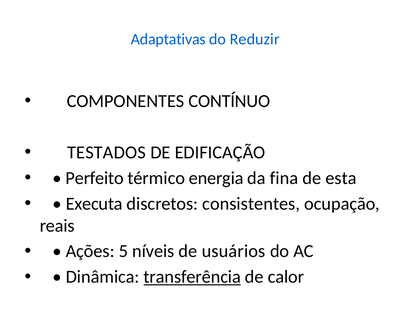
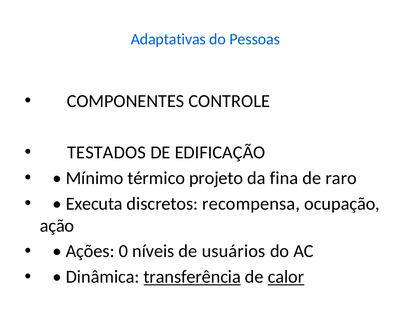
Reduzir: Reduzir -> Pessoas
CONTÍNUO: CONTÍNUO -> CONTROLE
Perfeito: Perfeito -> Mínimo
energia: energia -> projeto
esta: esta -> raro
discretos consistentes: consistentes -> recompensa
reais: reais -> ação
5: 5 -> 0
calor underline: none -> present
